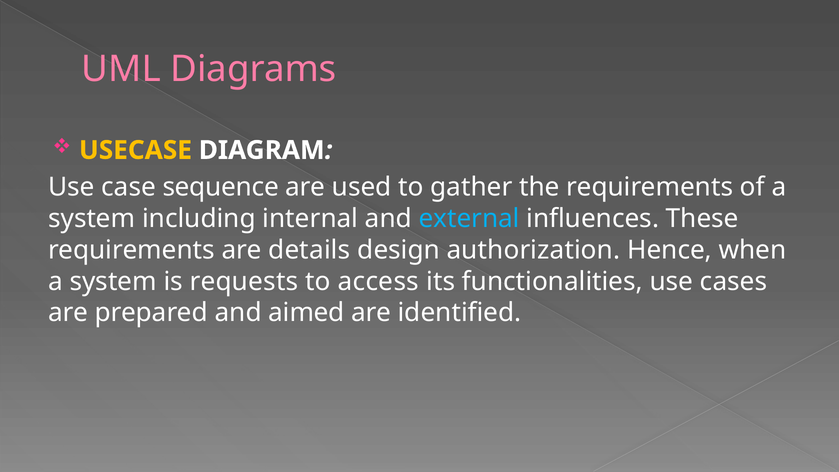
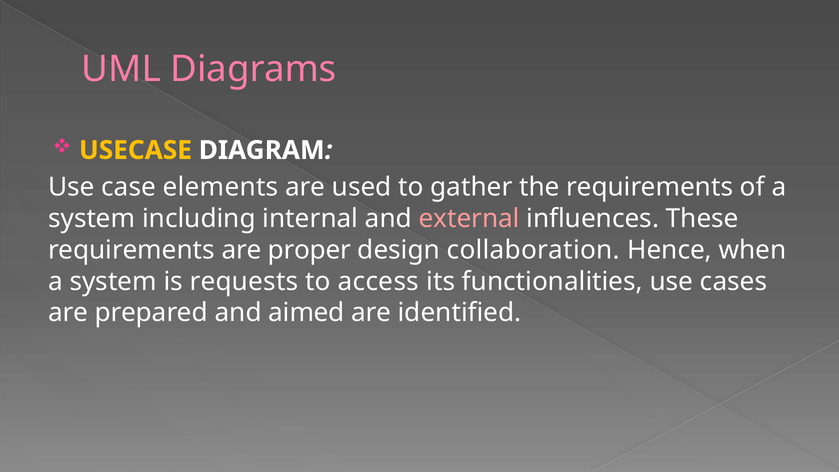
sequence: sequence -> elements
external colour: light blue -> pink
details: details -> proper
authorization: authorization -> collaboration
